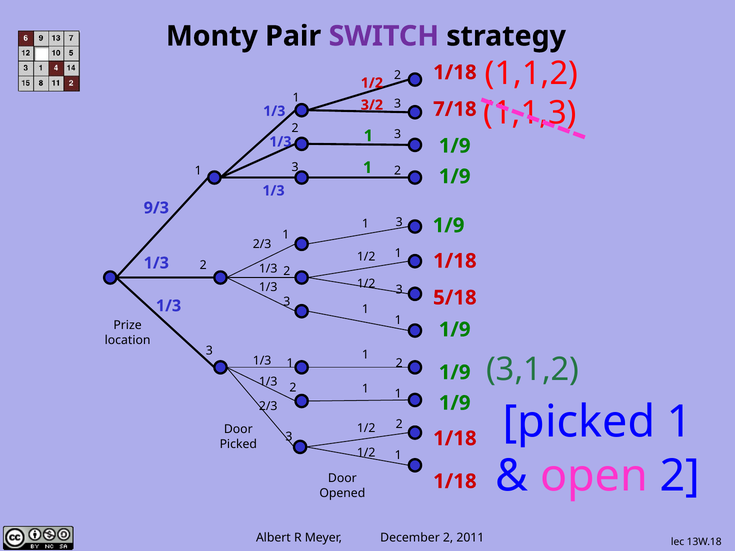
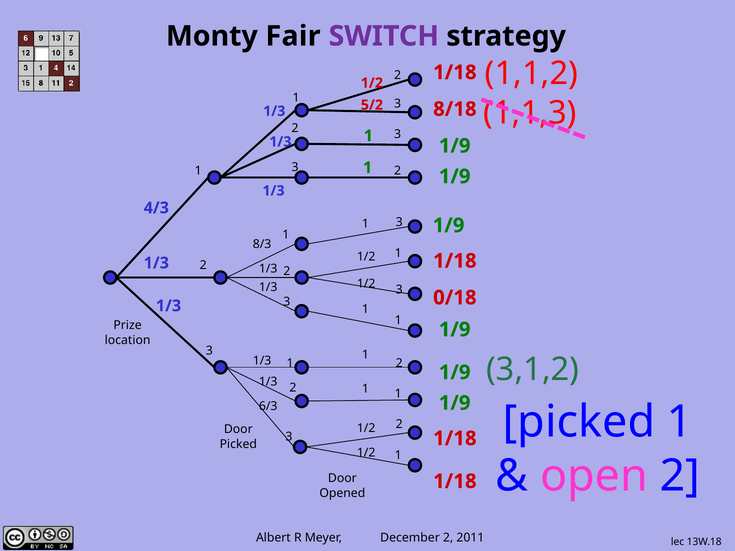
Pair: Pair -> Fair
3/2: 3/2 -> 5/2
7/18: 7/18 -> 8/18
9/3: 9/3 -> 4/3
2/3 at (262, 245): 2/3 -> 8/3
5/18: 5/18 -> 0/18
2/3 at (268, 406): 2/3 -> 6/3
